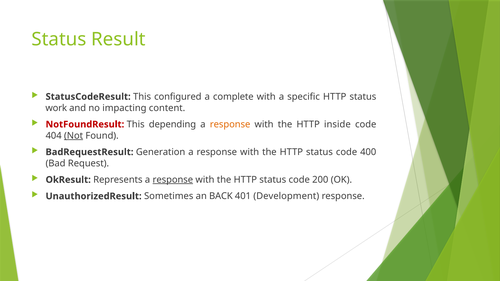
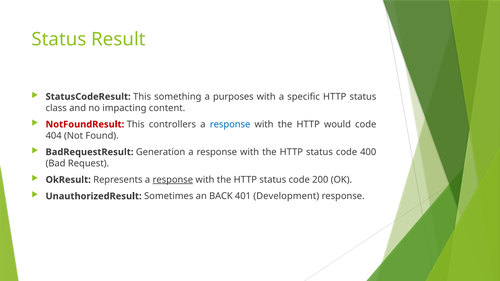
configured: configured -> something
complete: complete -> purposes
work: work -> class
depending: depending -> controllers
response at (230, 124) colour: orange -> blue
inside: inside -> would
Not underline: present -> none
